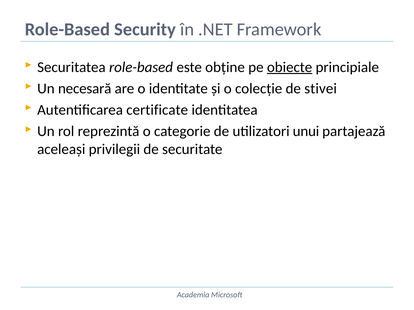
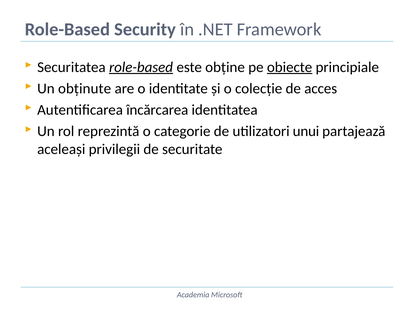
role-based at (141, 67) underline: none -> present
necesară: necesară -> obținute
stivei: stivei -> acces
certificate: certificate -> încărcarea
